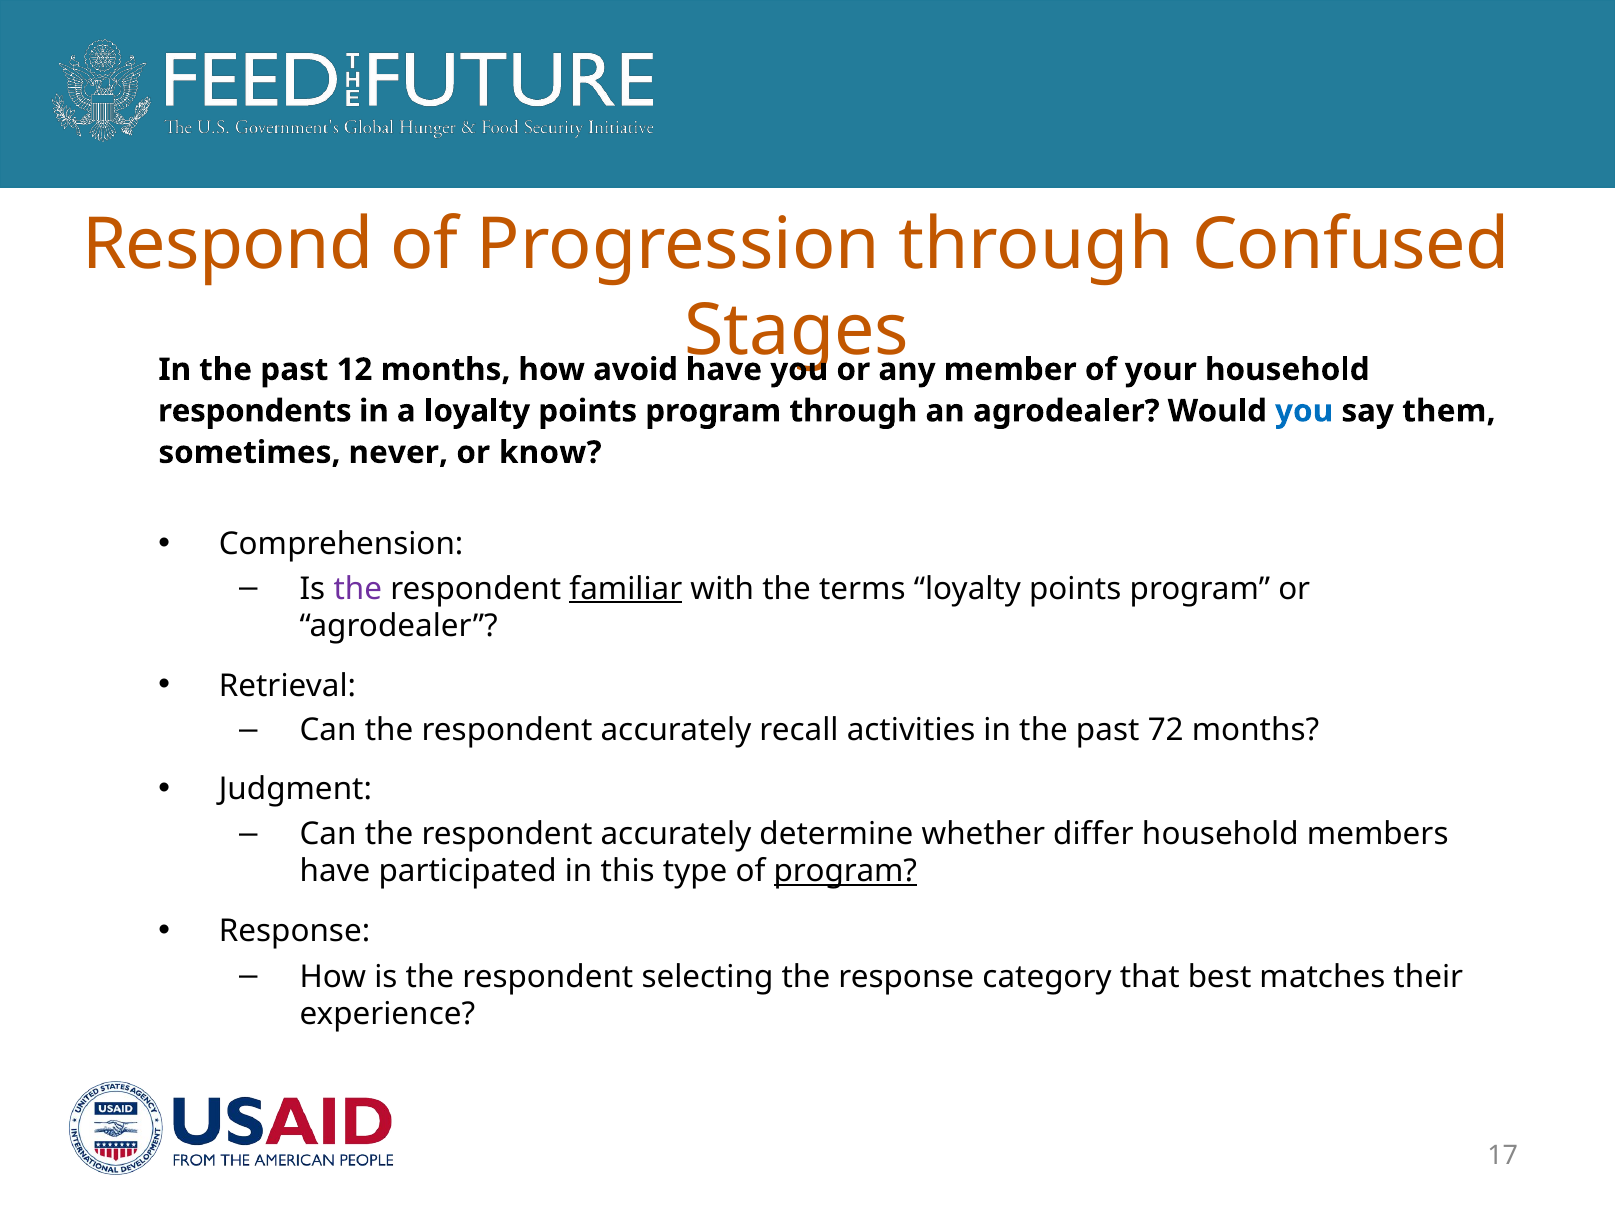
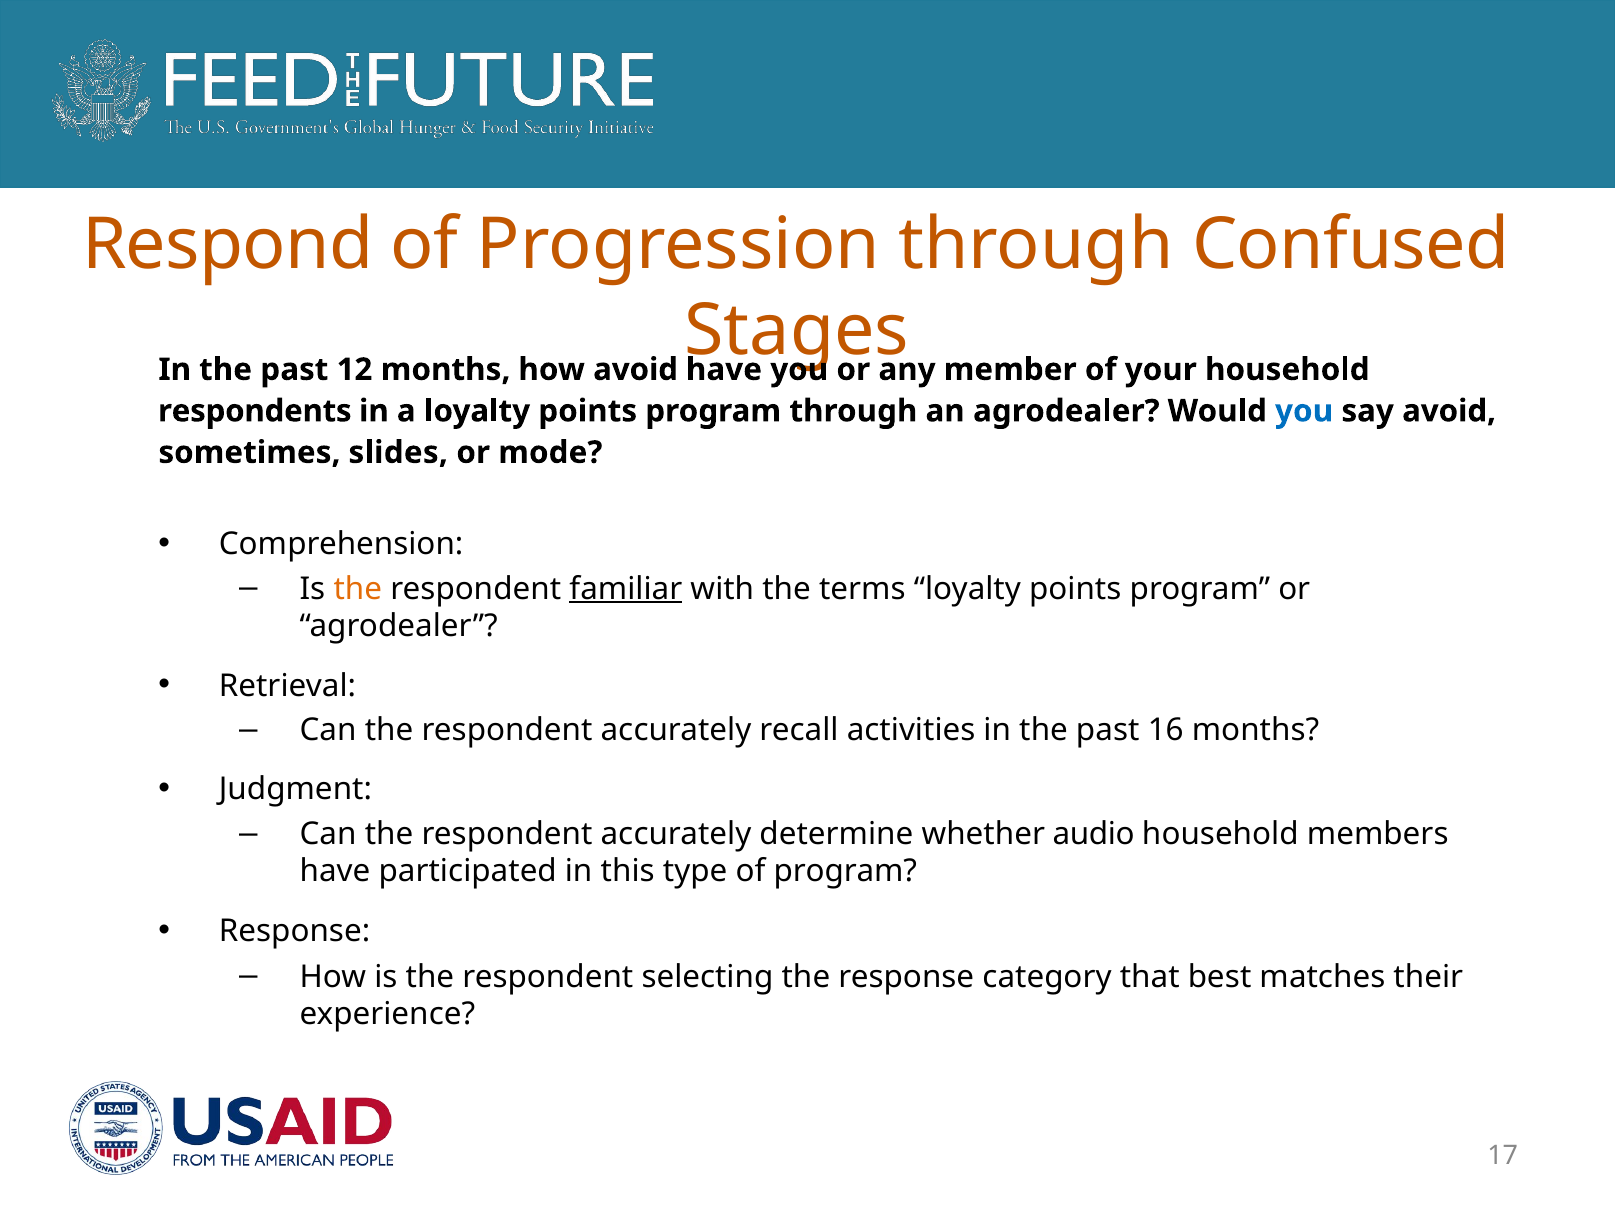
say them: them -> avoid
never: never -> slides
know: know -> mode
the at (358, 588) colour: purple -> orange
72: 72 -> 16
differ: differ -> audio
program at (845, 871) underline: present -> none
